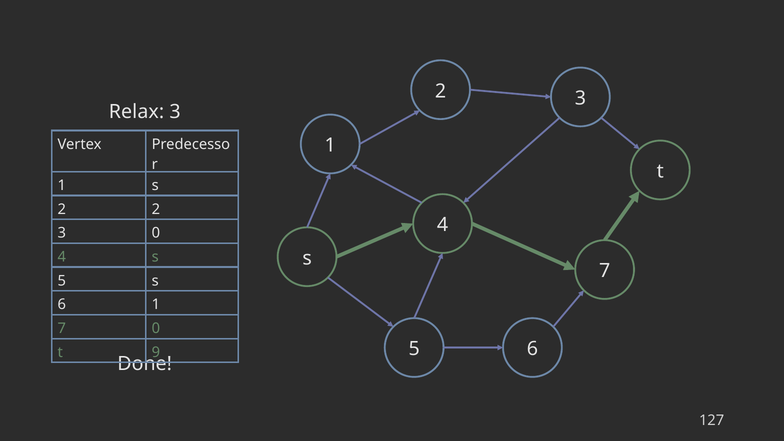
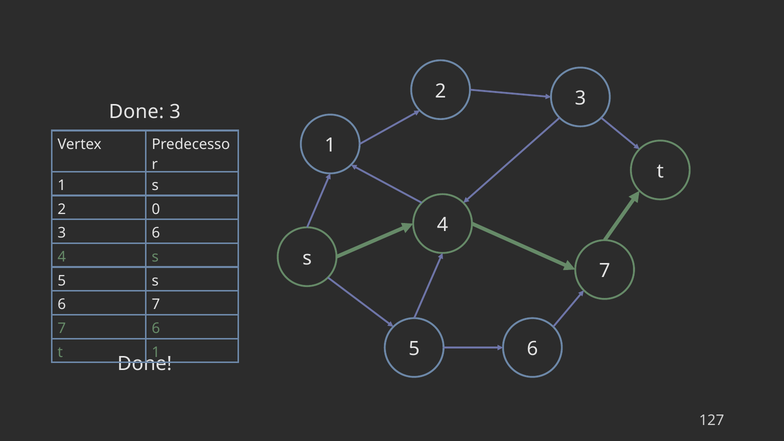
Relax at (136, 112): Relax -> Done
2 2: 2 -> 0
0 at (156, 233): 0 -> 6
1 at (156, 305): 1 -> 7
7 0: 0 -> 6
9 at (156, 352): 9 -> 1
